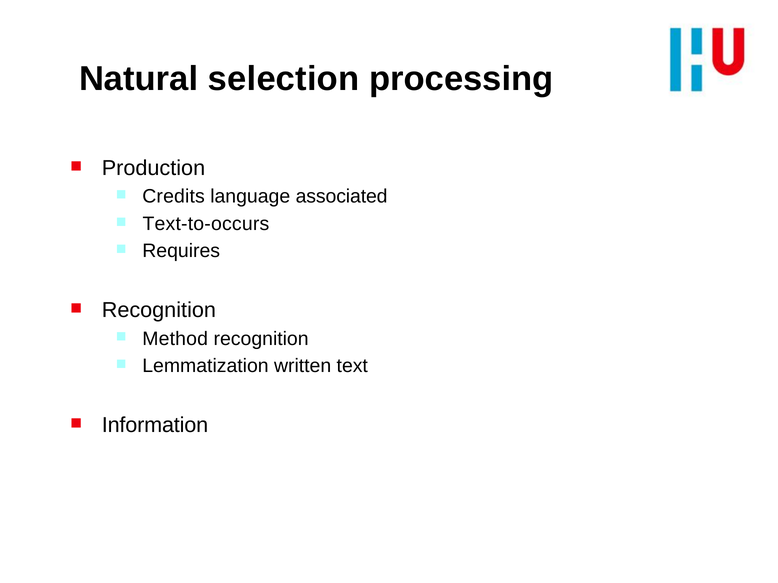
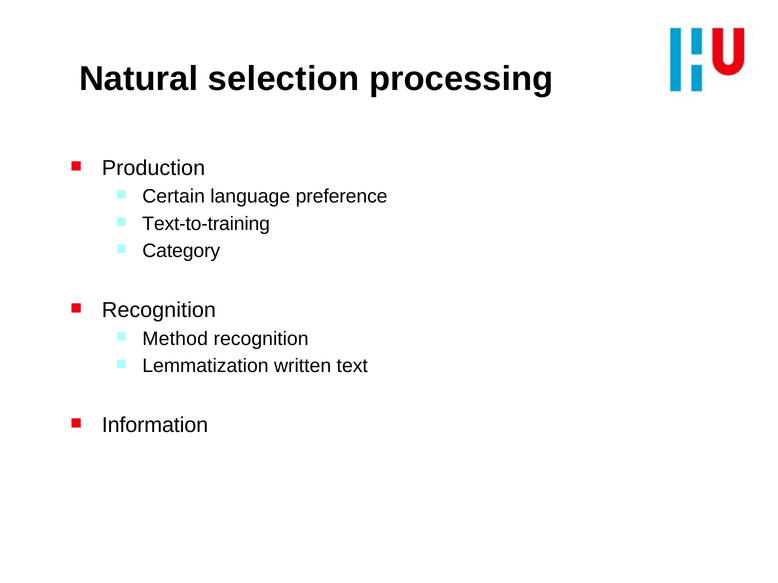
Credits: Credits -> Certain
associated: associated -> preference
Text-to-occurs: Text-to-occurs -> Text-to-training
Requires: Requires -> Category
